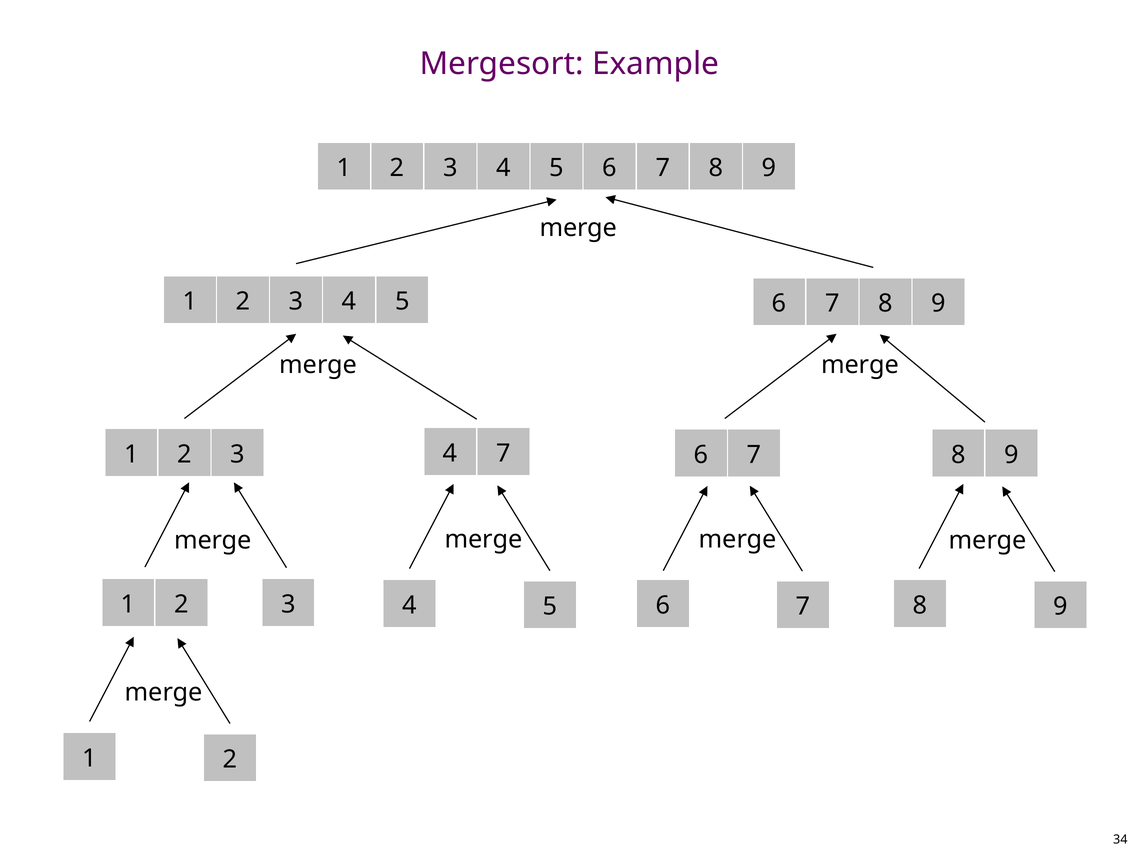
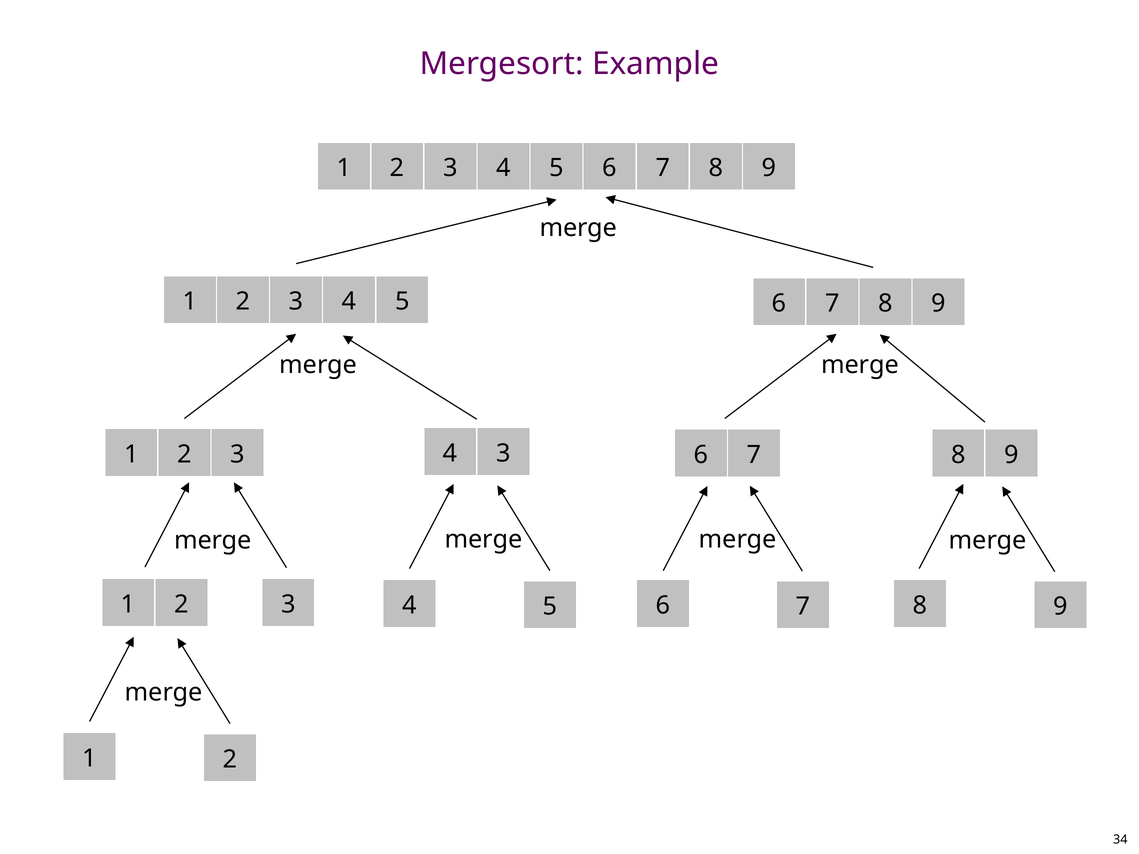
4 7: 7 -> 3
